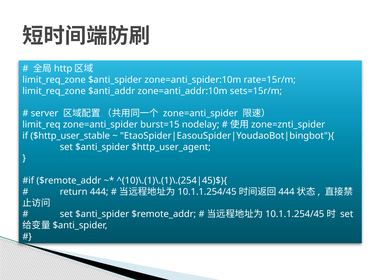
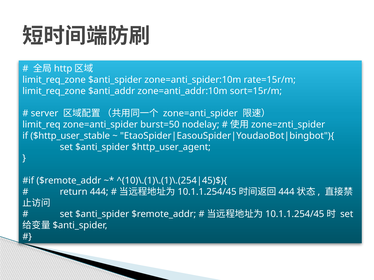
sets=15r/m: sets=15r/m -> sort=15r/m
burst=15: burst=15 -> burst=50
